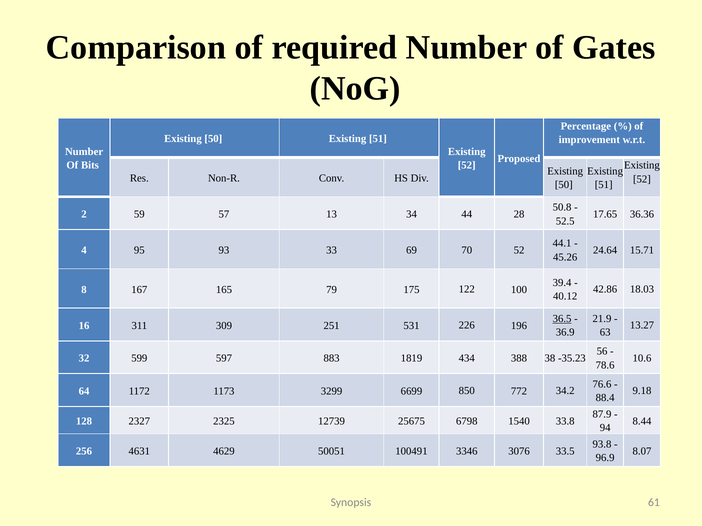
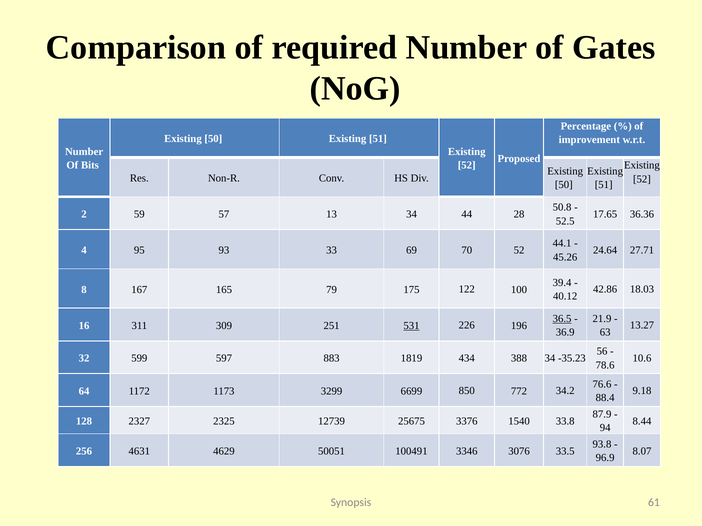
15.71: 15.71 -> 27.71
531 underline: none -> present
388 38: 38 -> 34
6798: 6798 -> 3376
